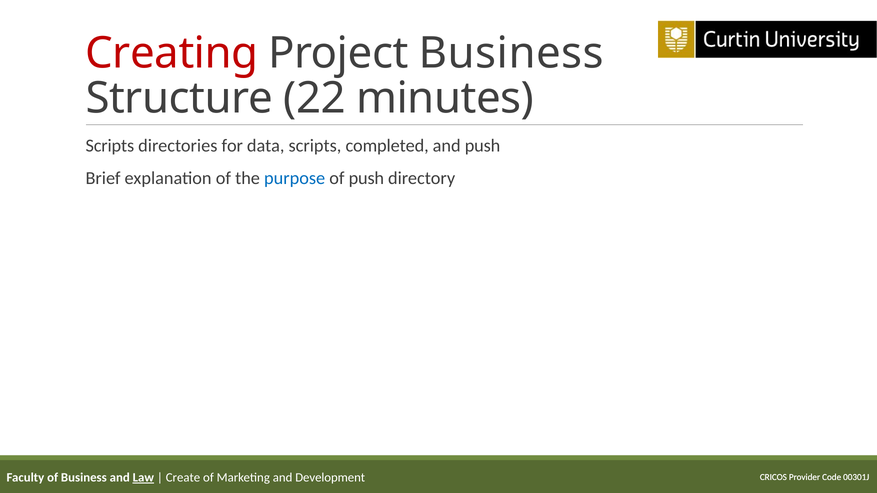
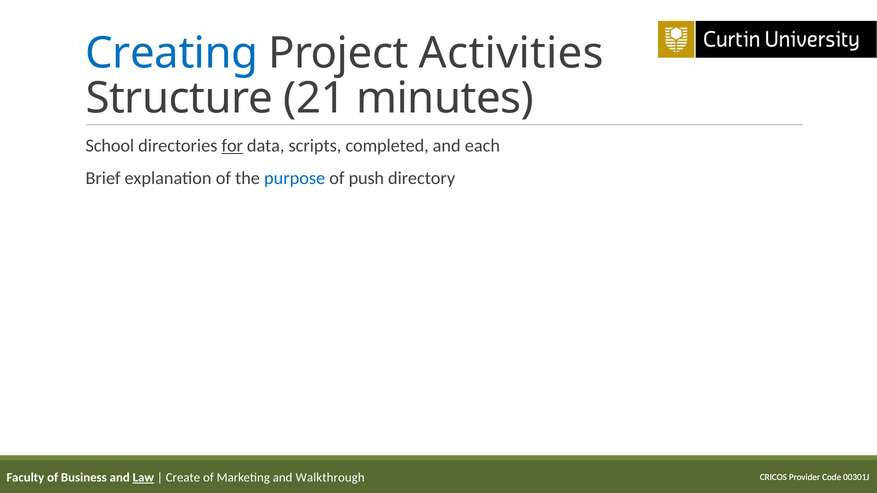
Creating colour: red -> blue
Project Business: Business -> Activities
22: 22 -> 21
Scripts at (110, 146): Scripts -> School
for underline: none -> present
and push: push -> each
Development: Development -> Walkthrough
